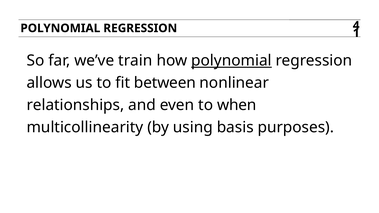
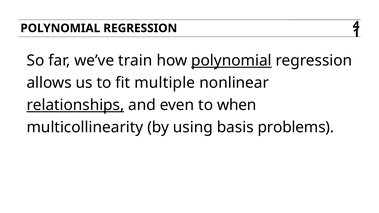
between: between -> multiple
relationships underline: none -> present
purposes: purposes -> problems
